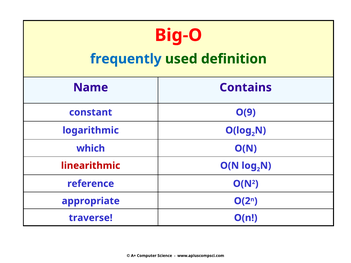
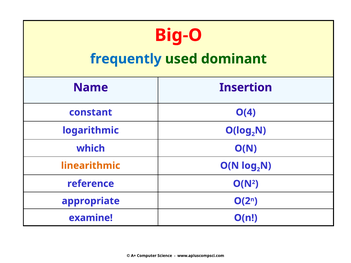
definition: definition -> dominant
Contains: Contains -> Insertion
O(9: O(9 -> O(4
linearithmic colour: red -> orange
traverse: traverse -> examine
